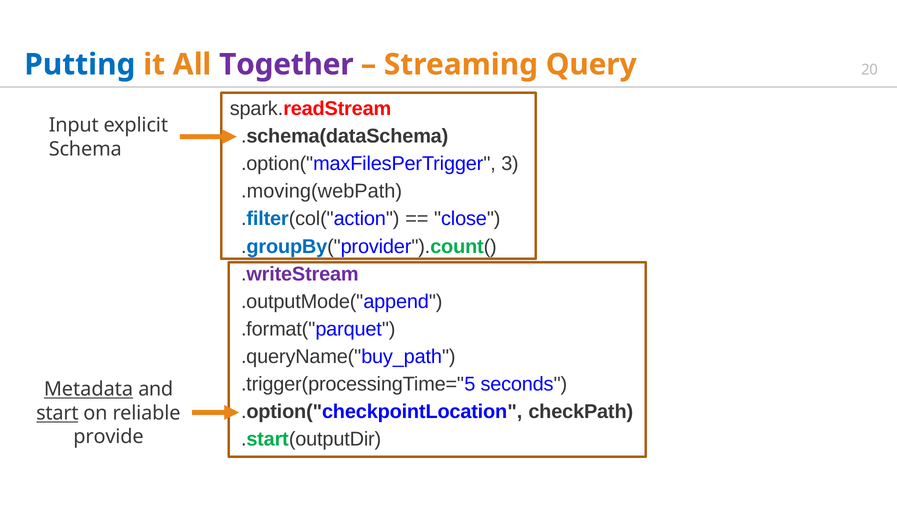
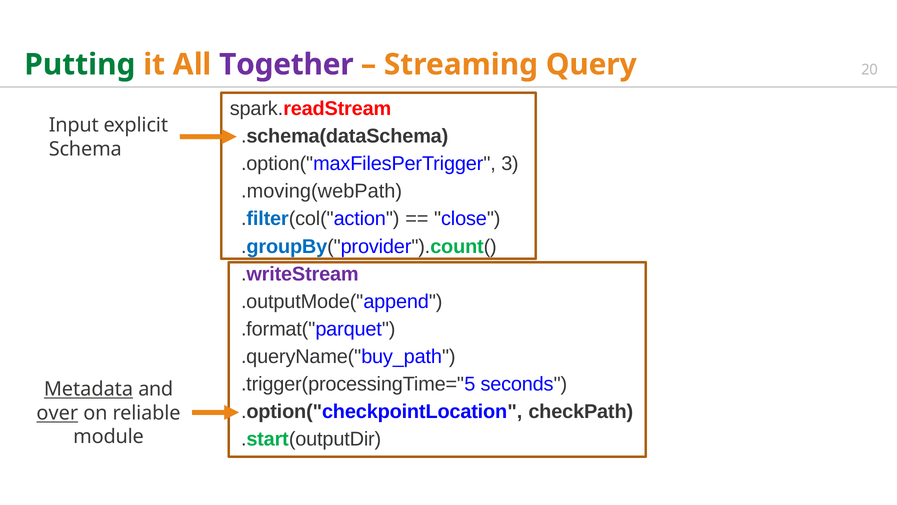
Putting colour: blue -> green
start: start -> over
provide: provide -> module
